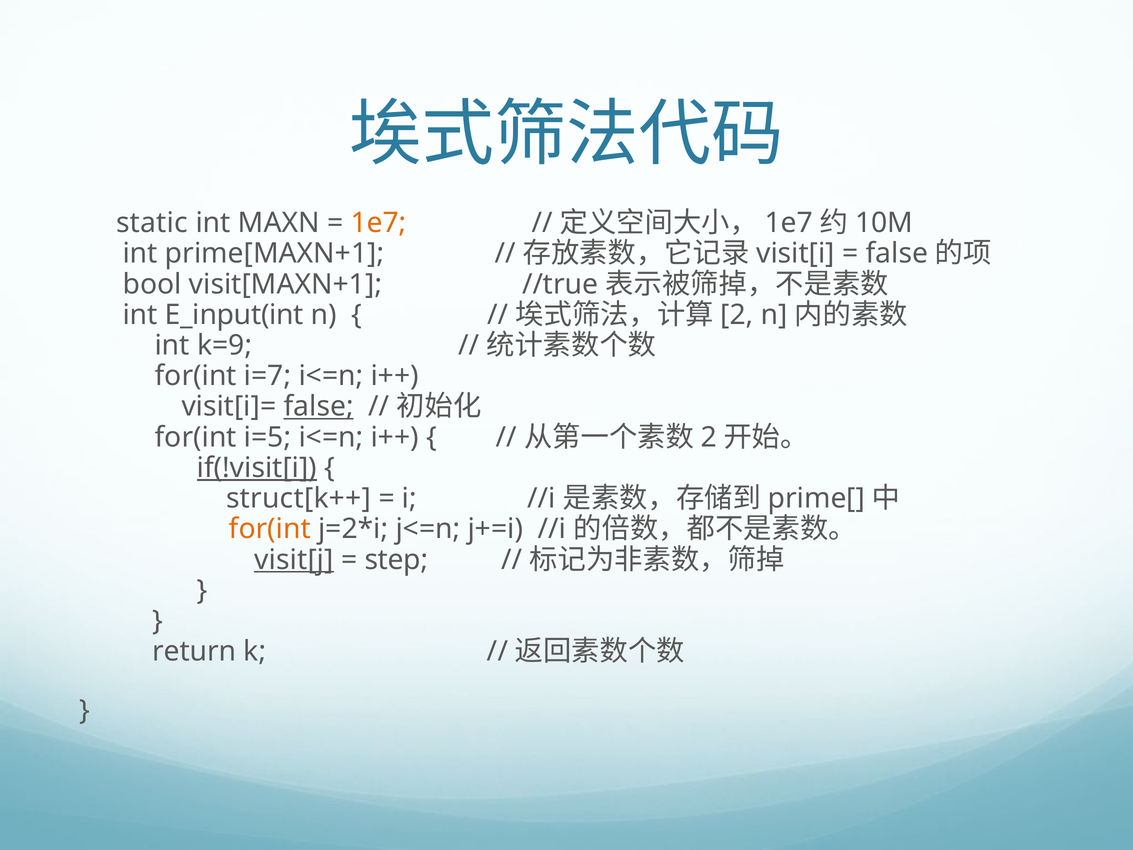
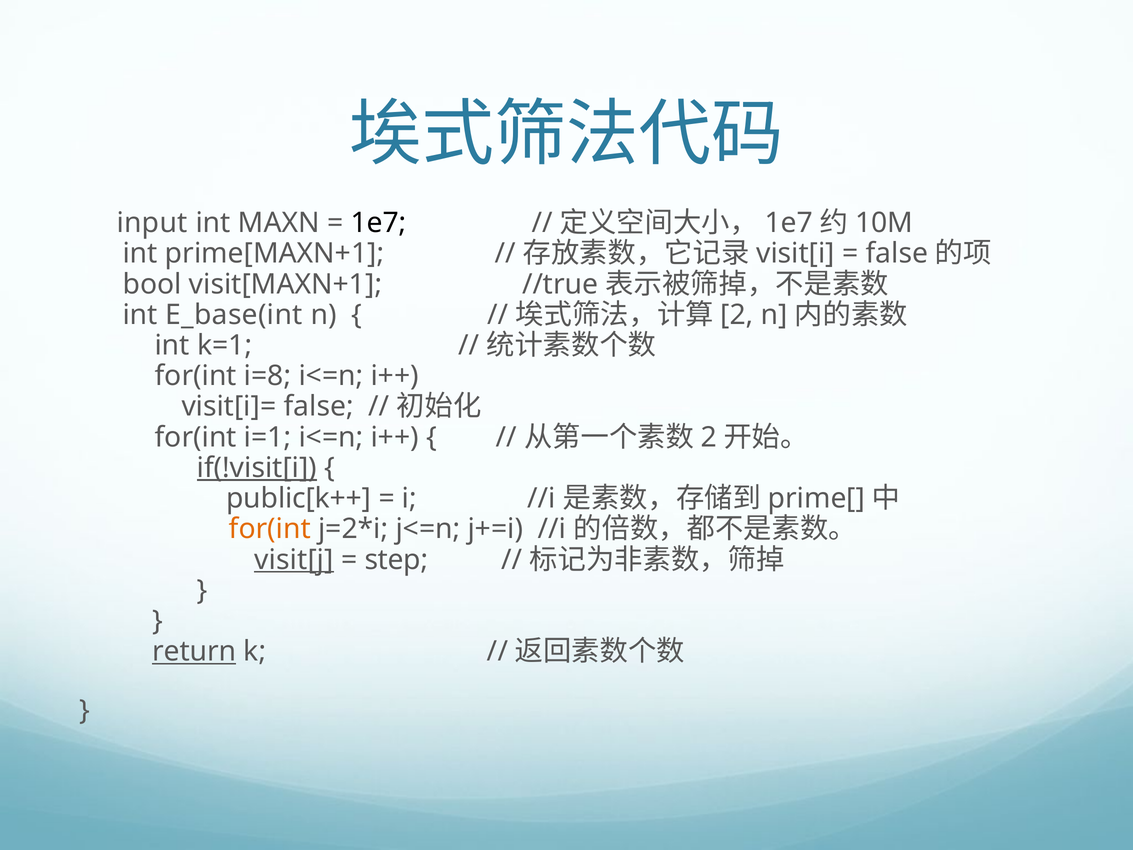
static: static -> input
1e7 colour: orange -> black
E_input(int: E_input(int -> E_base(int
k=9: k=9 -> k=1
i=7: i=7 -> i=8
false underline: present -> none
i=5: i=5 -> i=1
struct[k++: struct[k++ -> public[k++
return underline: none -> present
